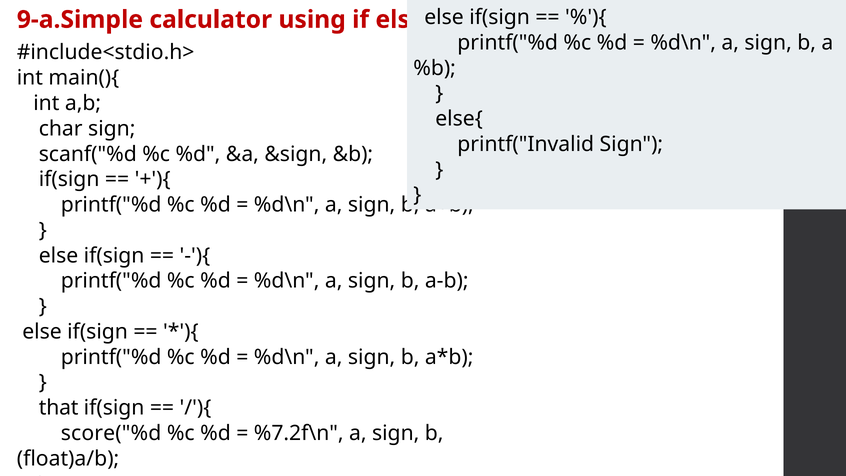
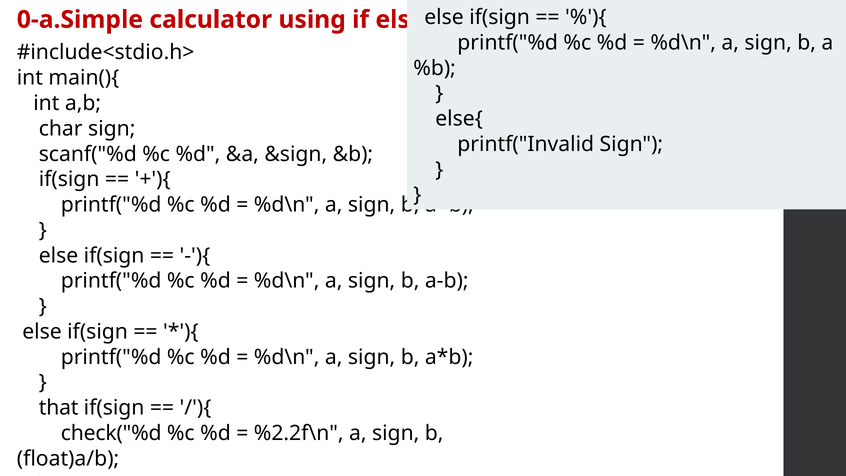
9-a.Simple: 9-a.Simple -> 0-a.Simple
score("%d: score("%d -> check("%d
%7.2f\n: %7.2f\n -> %2.2f\n
